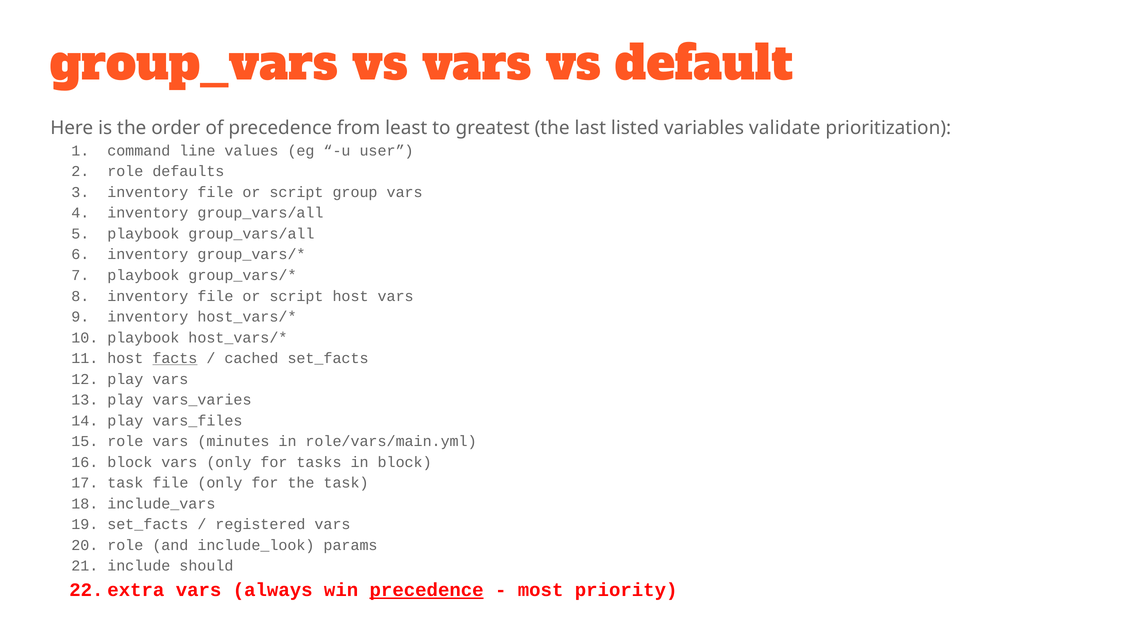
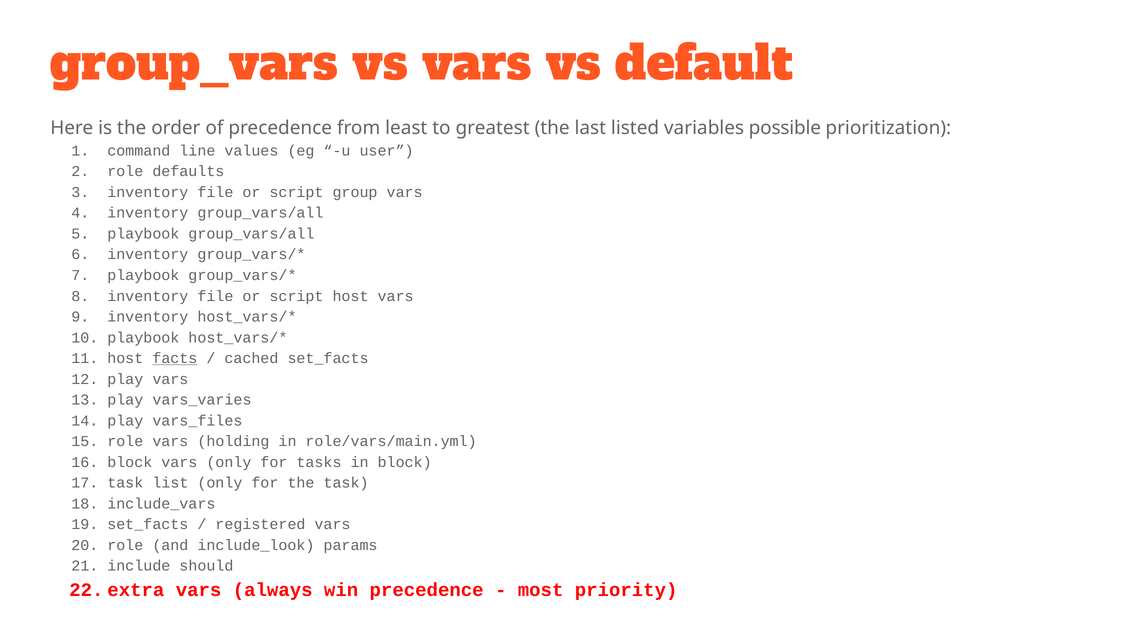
validate: validate -> possible
minutes: minutes -> holding
task file: file -> list
precedence at (427, 590) underline: present -> none
